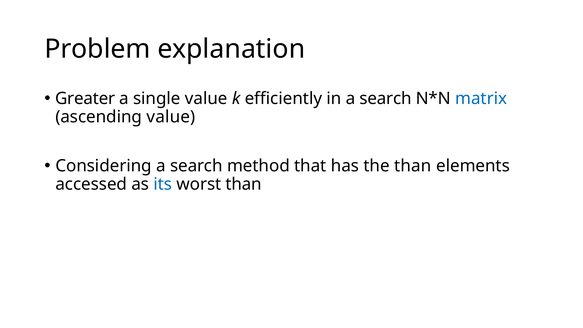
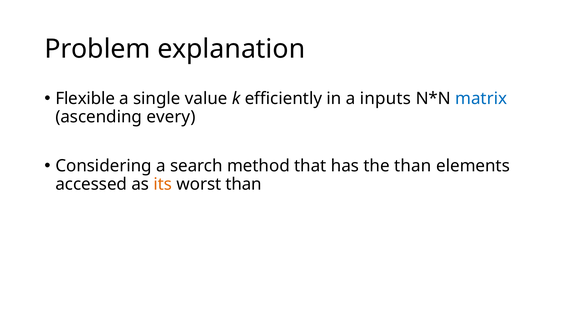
Greater: Greater -> Flexible
in a search: search -> inputs
ascending value: value -> every
its colour: blue -> orange
